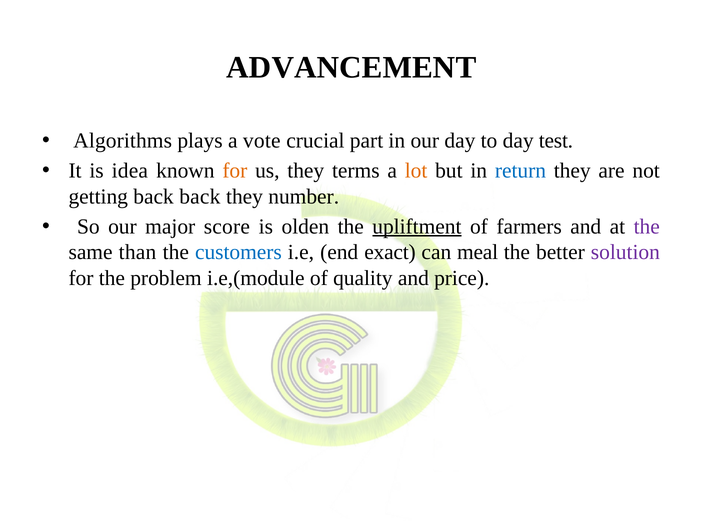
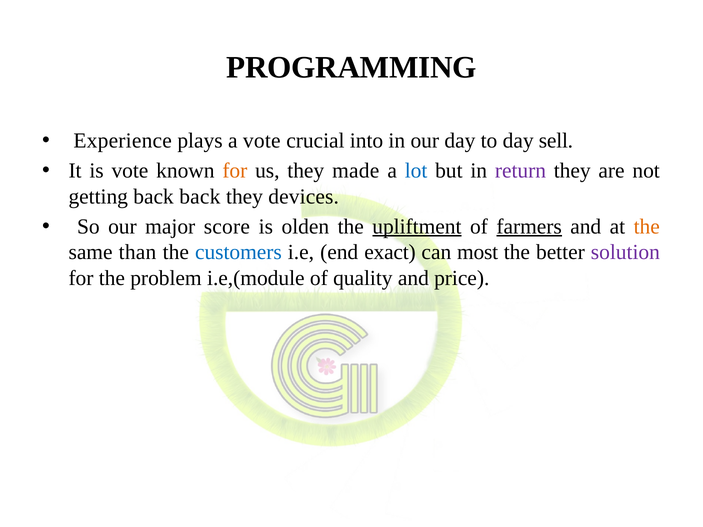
ADVANCEMENT: ADVANCEMENT -> PROGRAMMING
Algorithms: Algorithms -> Experience
part: part -> into
test: test -> sell
is idea: idea -> vote
terms: terms -> made
lot colour: orange -> blue
return colour: blue -> purple
number: number -> devices
farmers underline: none -> present
the at (647, 227) colour: purple -> orange
meal: meal -> most
